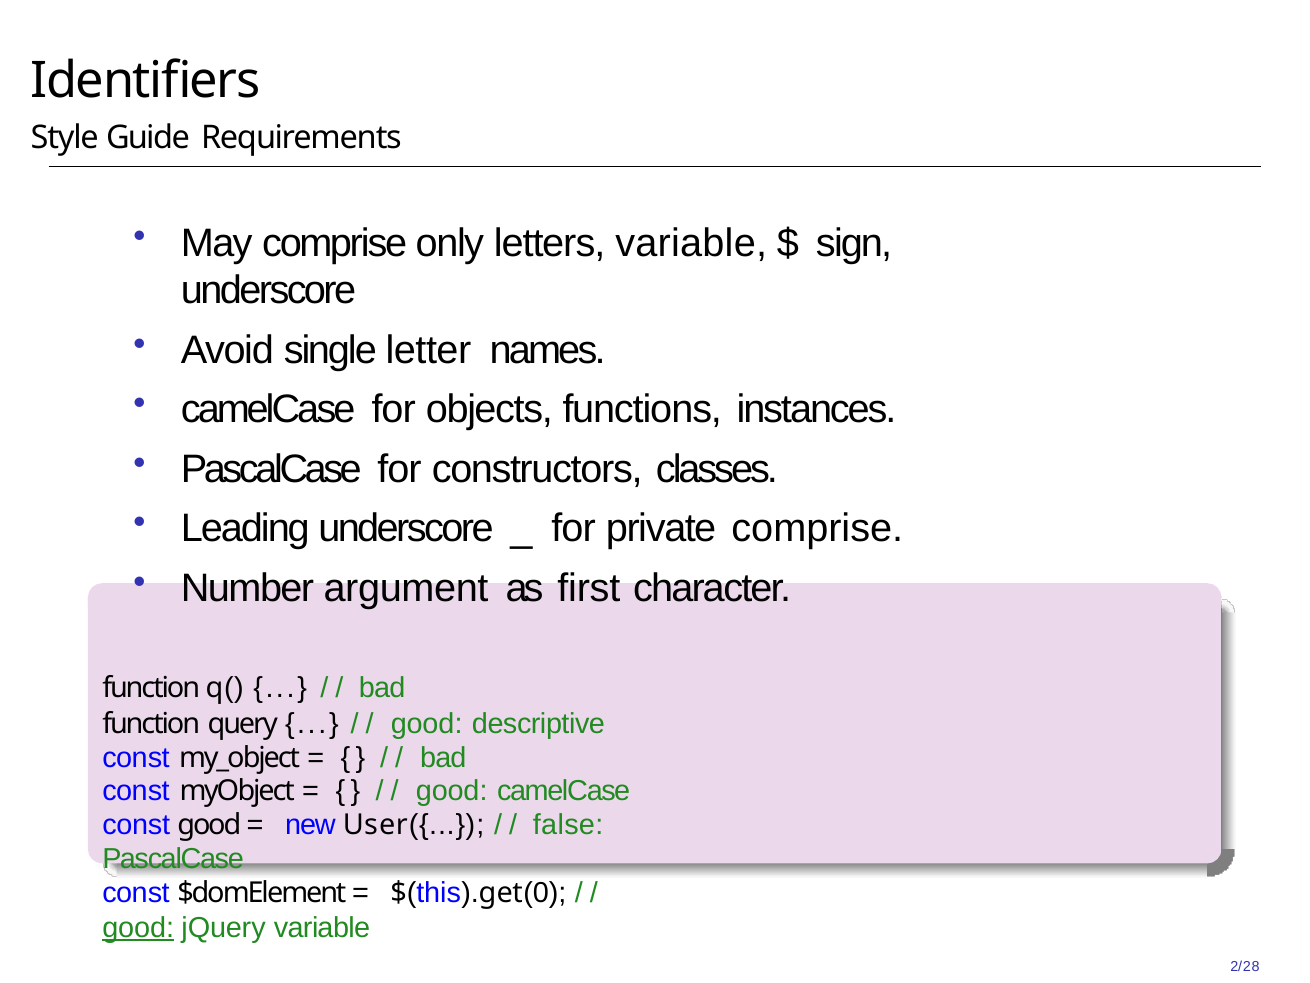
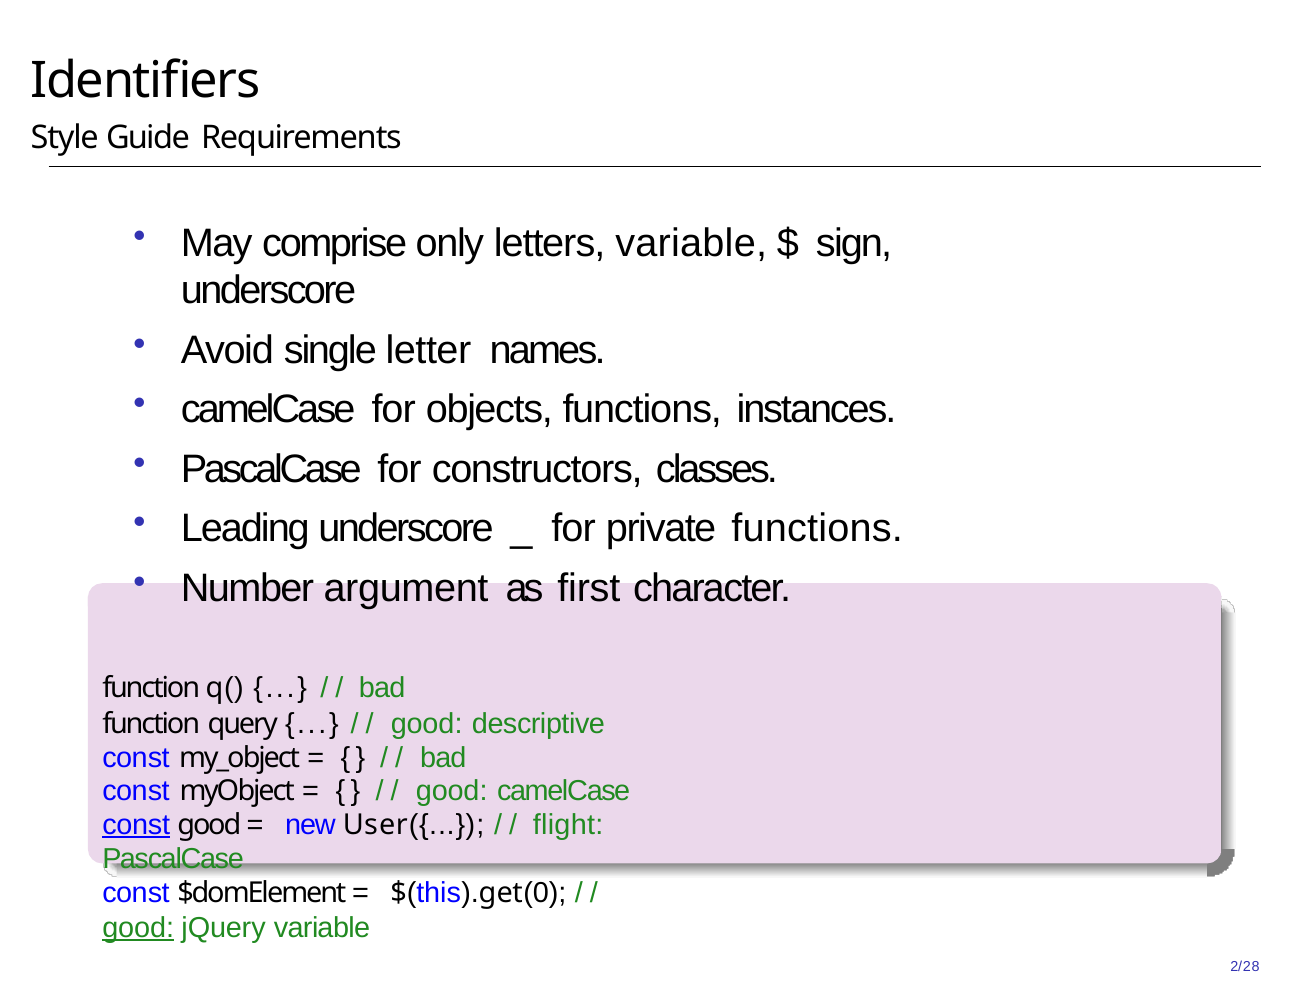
private comprise: comprise -> functions
const at (136, 825) underline: none -> present
false: false -> flight
